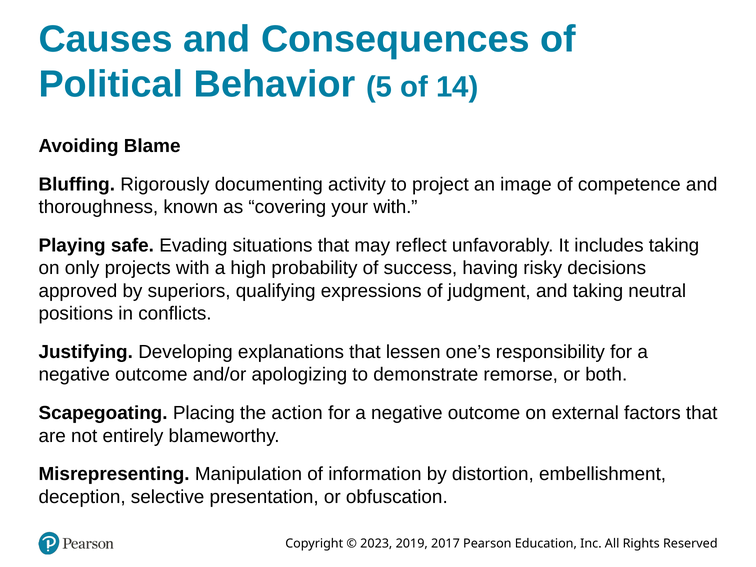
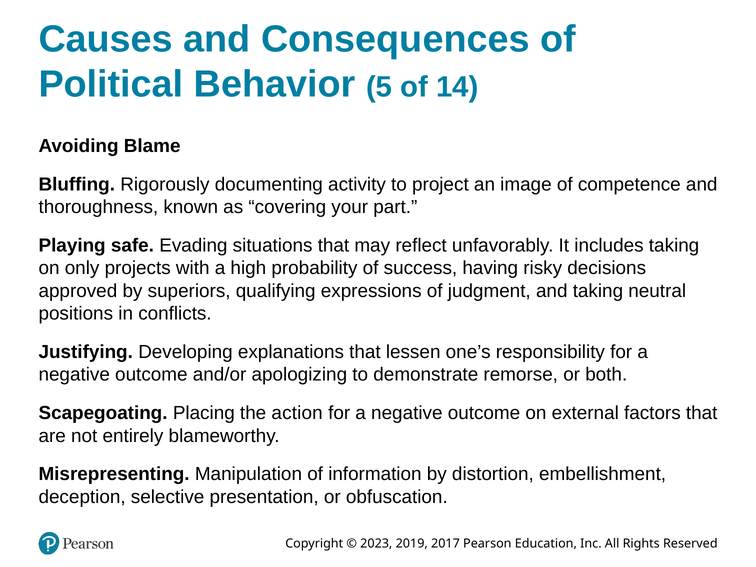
your with: with -> part
